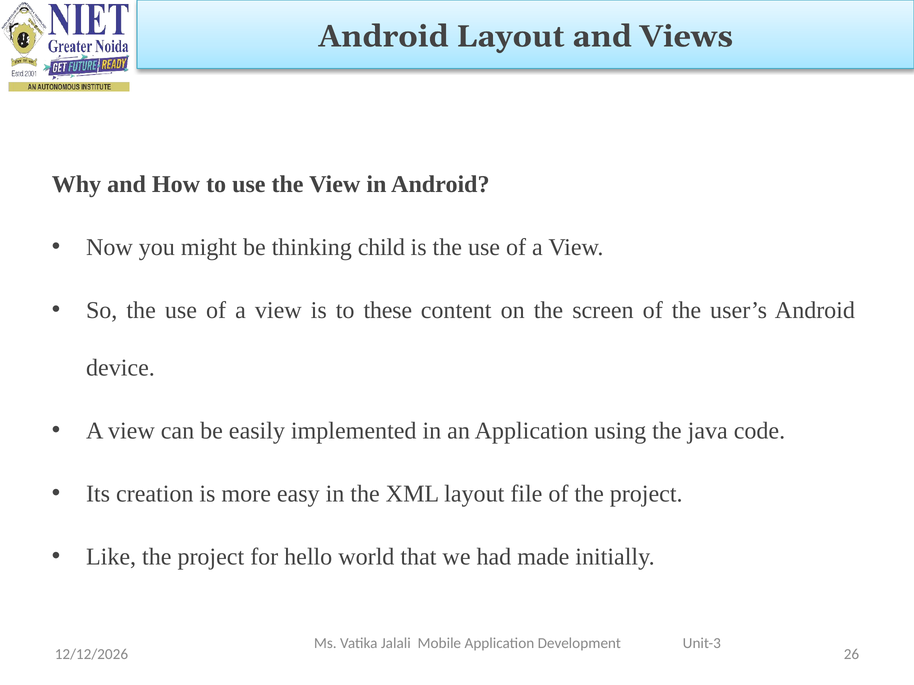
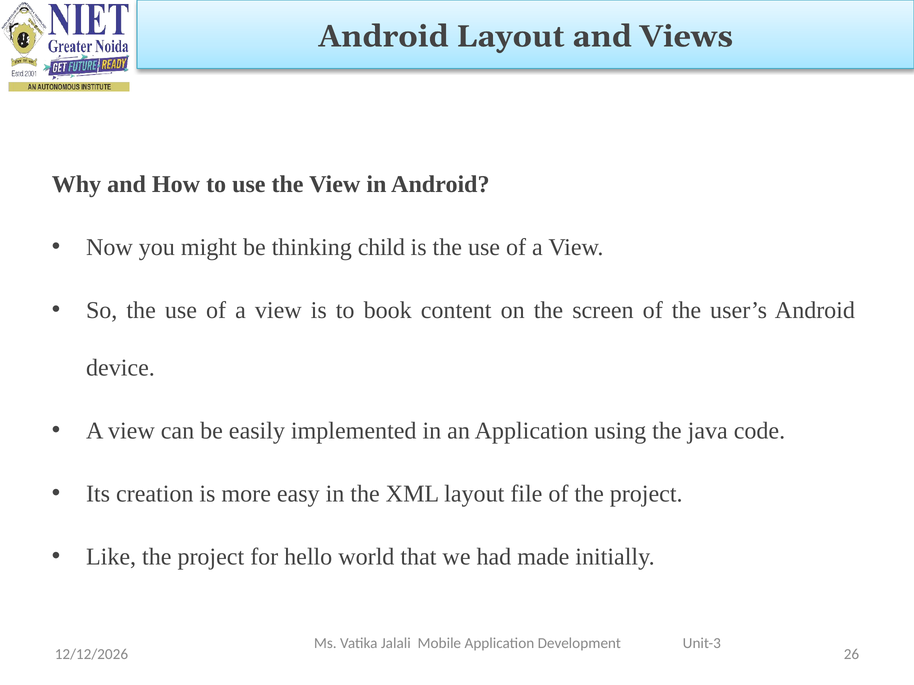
these: these -> book
